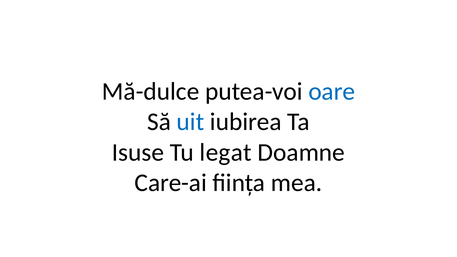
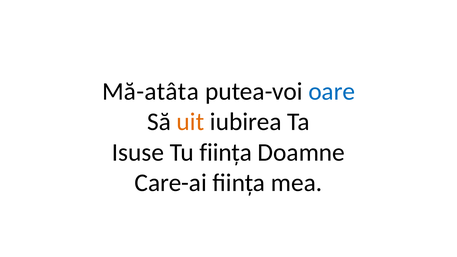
Mă-dulce: Mă-dulce -> Mă-atâta
uit colour: blue -> orange
Tu legat: legat -> ființa
